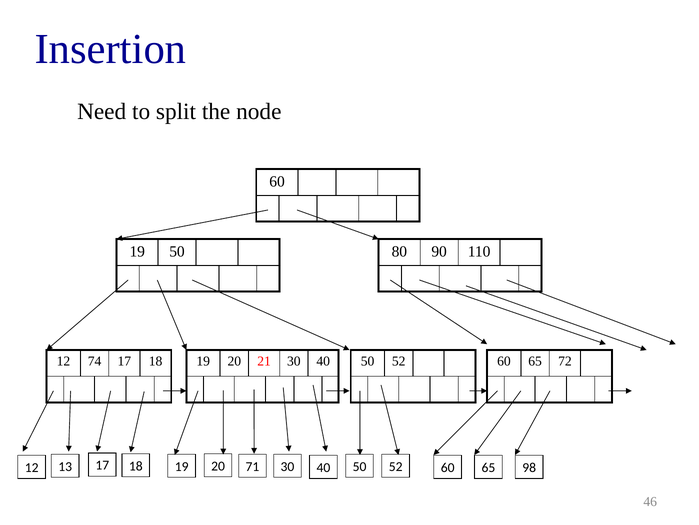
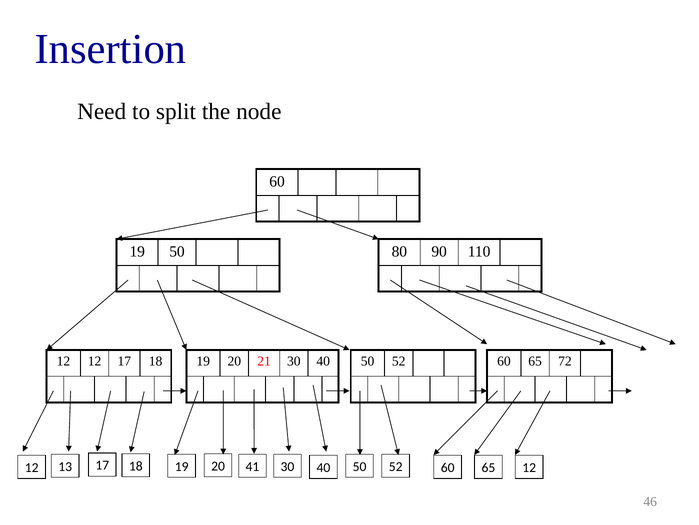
12 74: 74 -> 12
71: 71 -> 41
65 98: 98 -> 12
